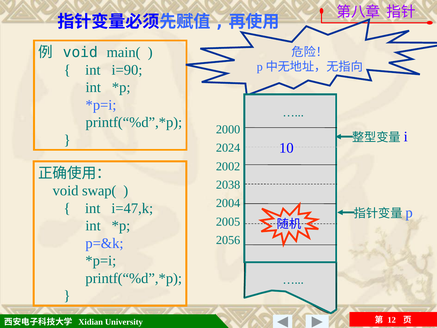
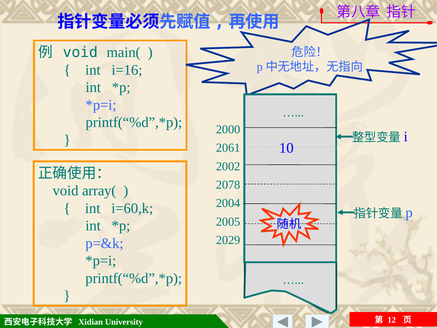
i=90: i=90 -> i=16
2024: 2024 -> 2061
2038: 2038 -> 2078
swap(: swap( -> array(
i=47,k: i=47,k -> i=60,k
2056: 2056 -> 2029
